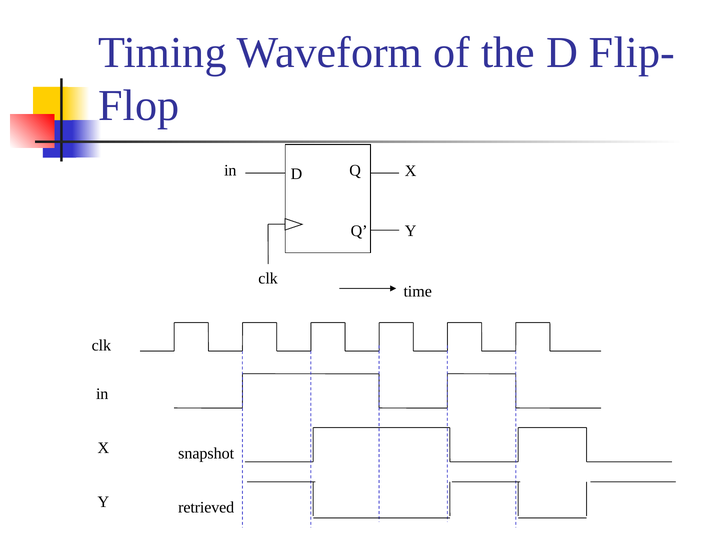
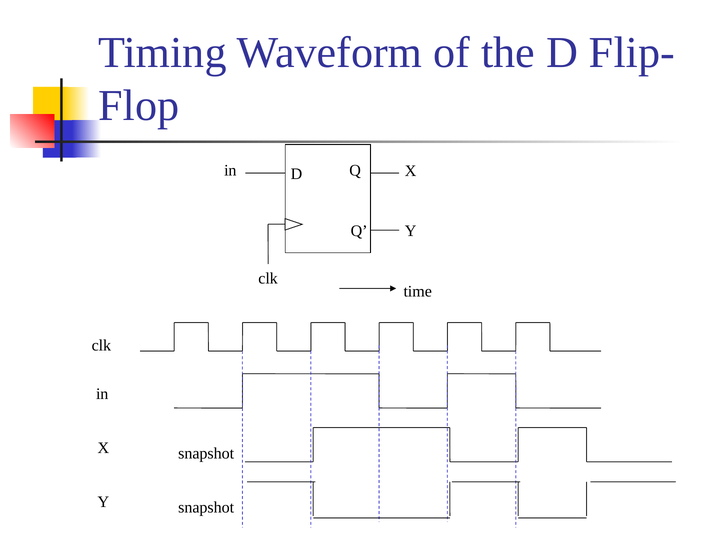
Y retrieved: retrieved -> snapshot
